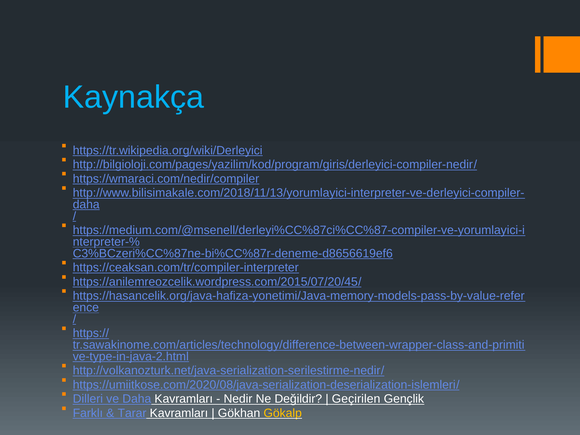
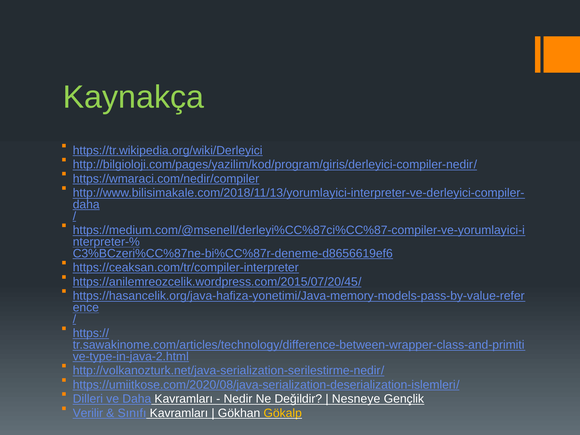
Kaynakça colour: light blue -> light green
Geçirilen: Geçirilen -> Nesneye
Farklı: Farklı -> Verilir
Tarar: Tarar -> Sınıfı
